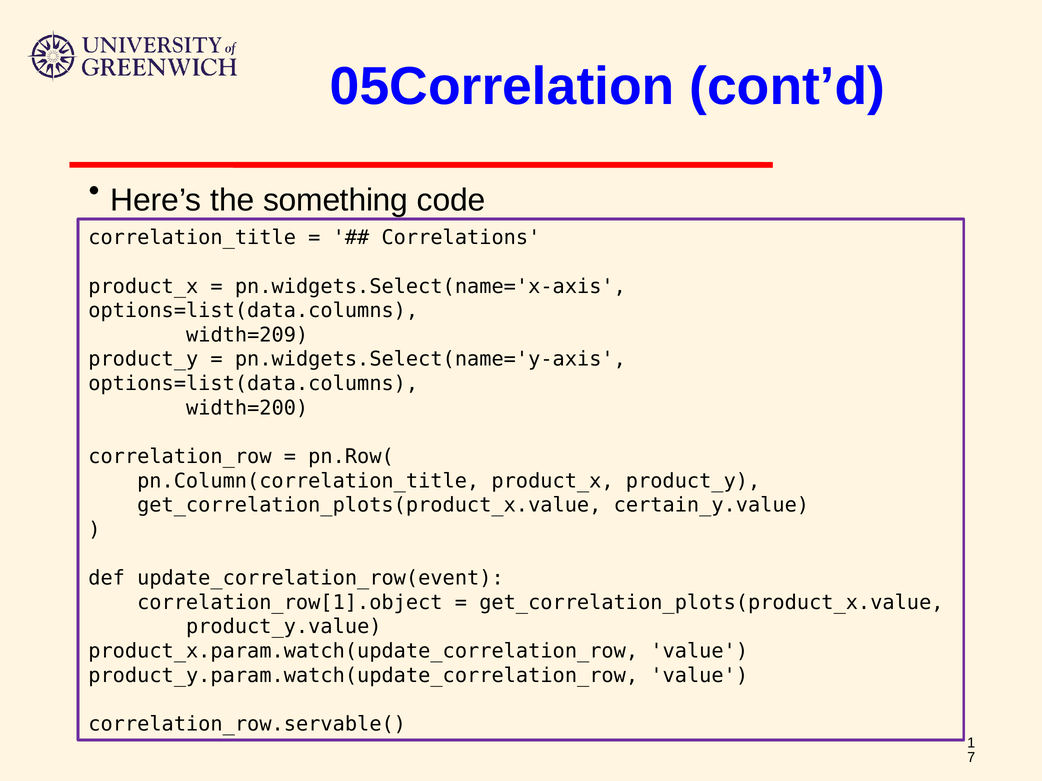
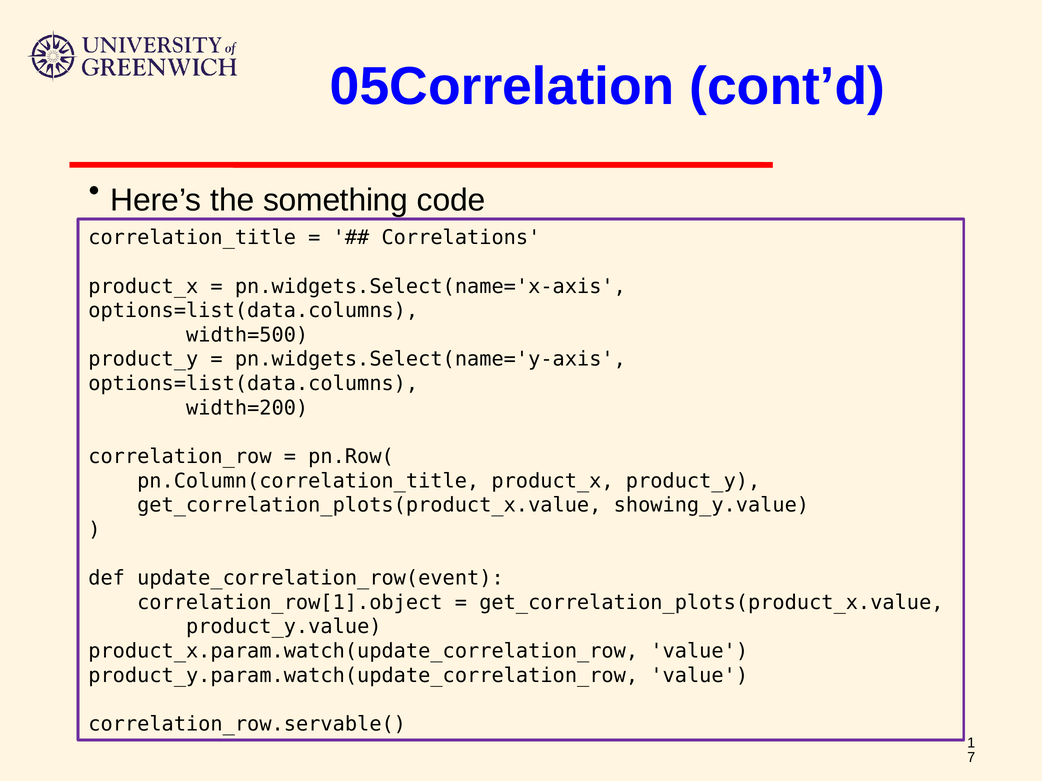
width=209: width=209 -> width=500
certain_y.value: certain_y.value -> showing_y.value
